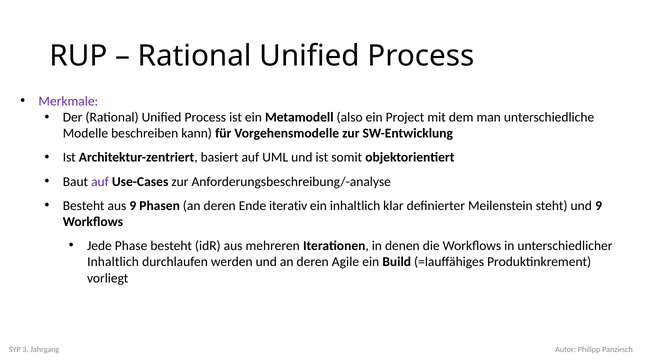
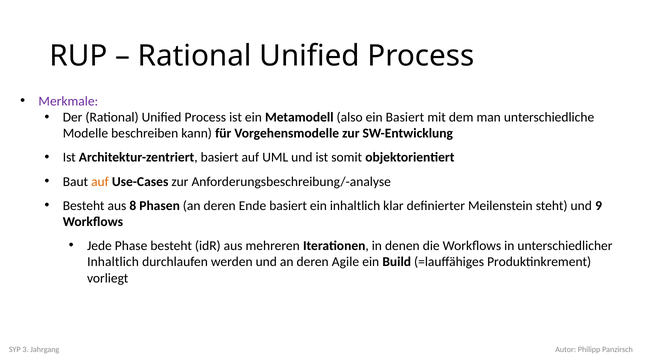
ein Project: Project -> Basiert
auf at (100, 182) colour: purple -> orange
aus 9: 9 -> 8
Ende iterativ: iterativ -> basiert
